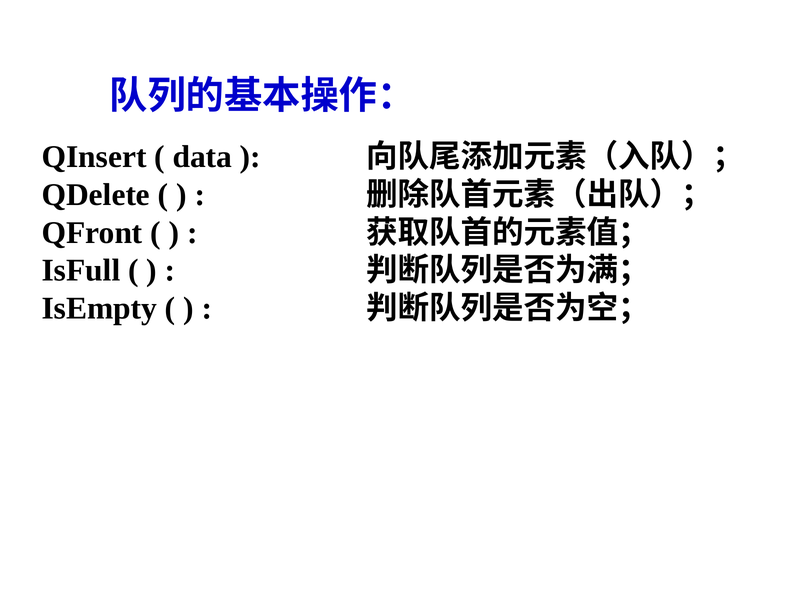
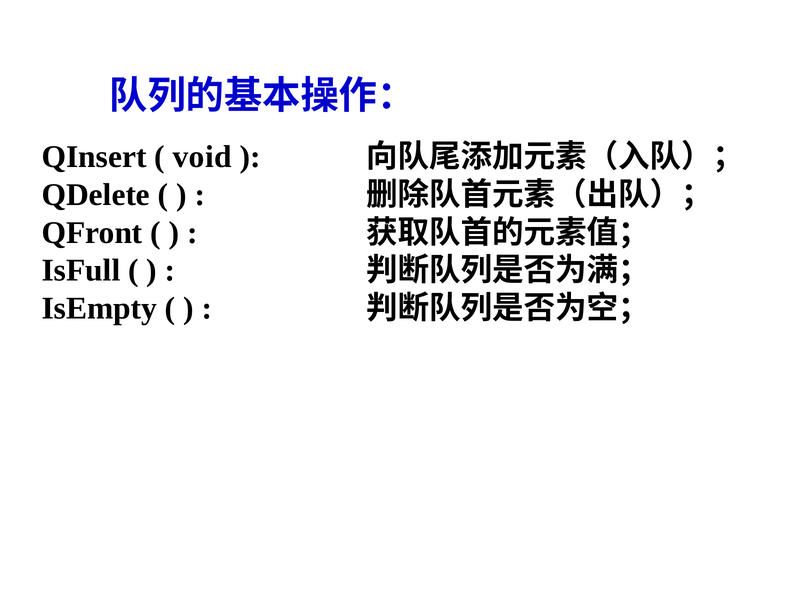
data: data -> void
